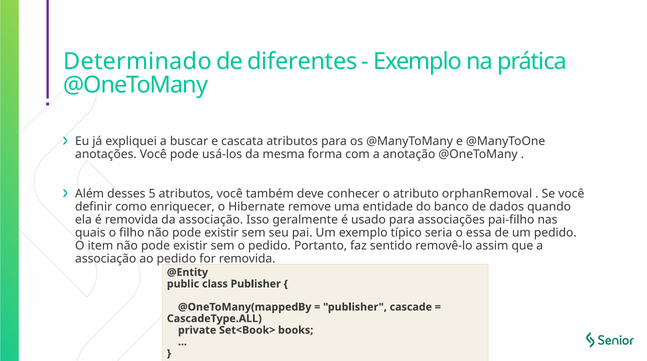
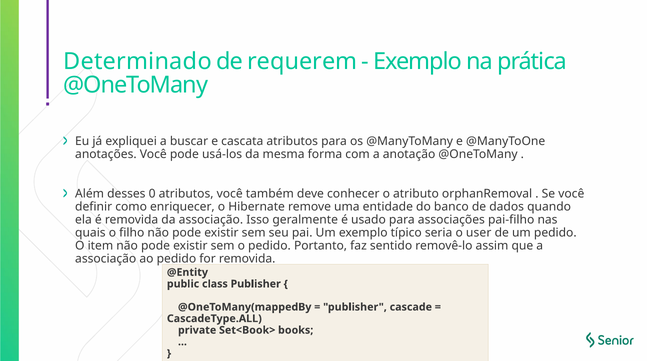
diferentes: diferentes -> requerem
5: 5 -> 0
essa: essa -> user
